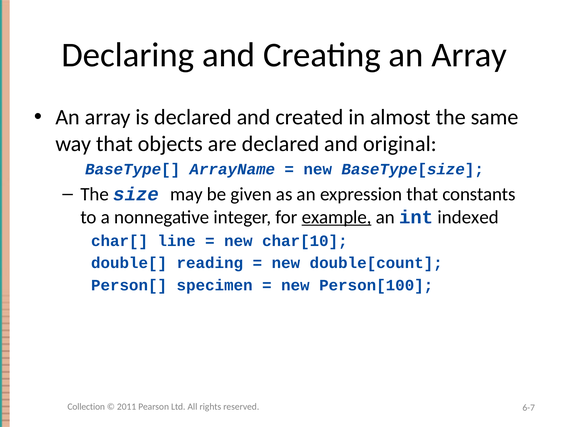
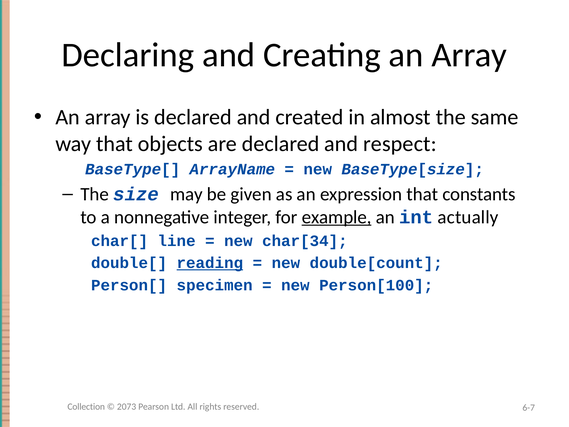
original: original -> respect
indexed: indexed -> actually
char[10: char[10 -> char[34
reading underline: none -> present
2011: 2011 -> 2073
